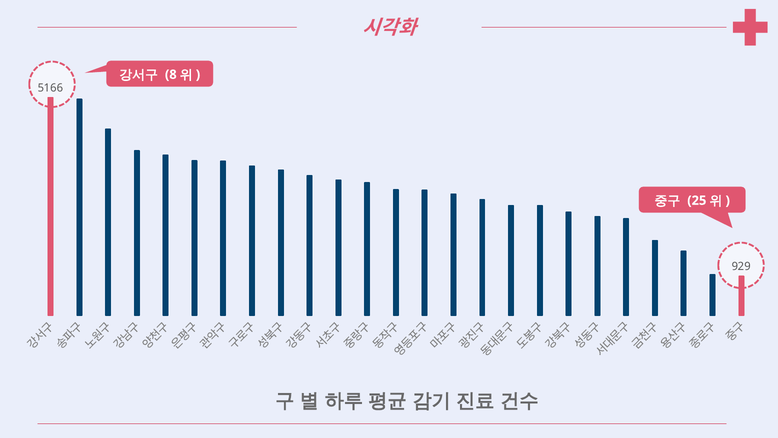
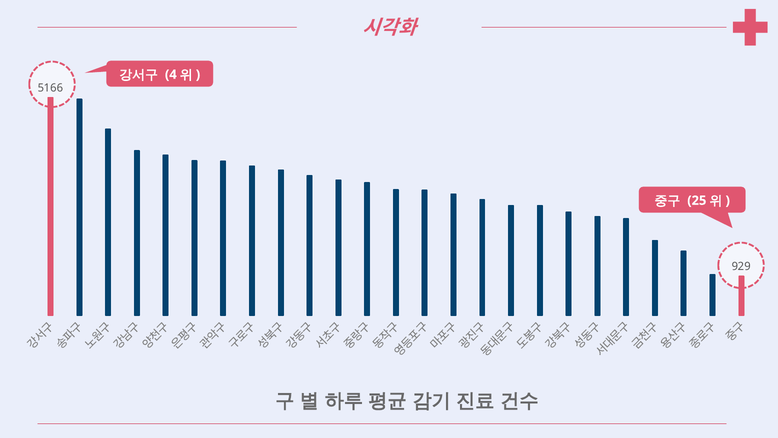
8: 8 -> 4
